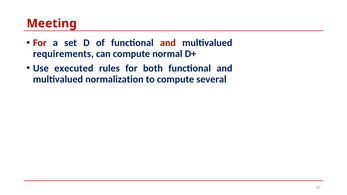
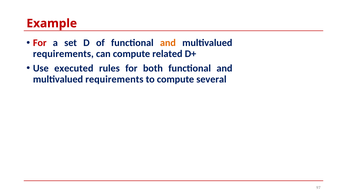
Meeting: Meeting -> Example
and at (168, 43) colour: red -> orange
normal: normal -> related
normalization at (114, 79): normalization -> requirements
